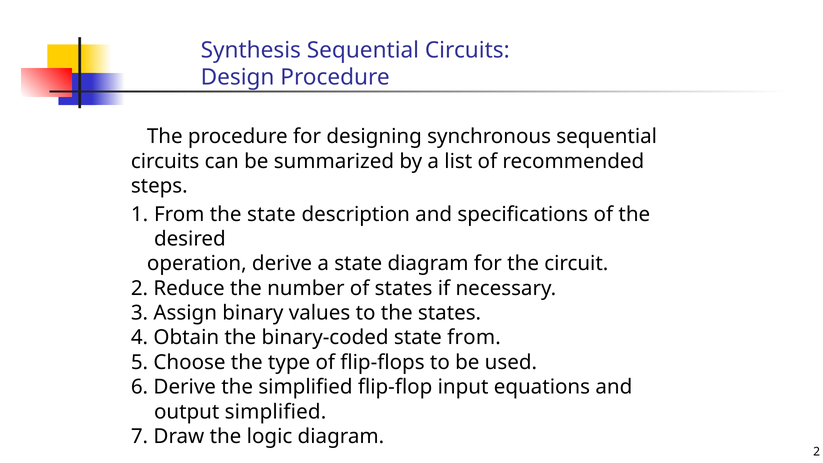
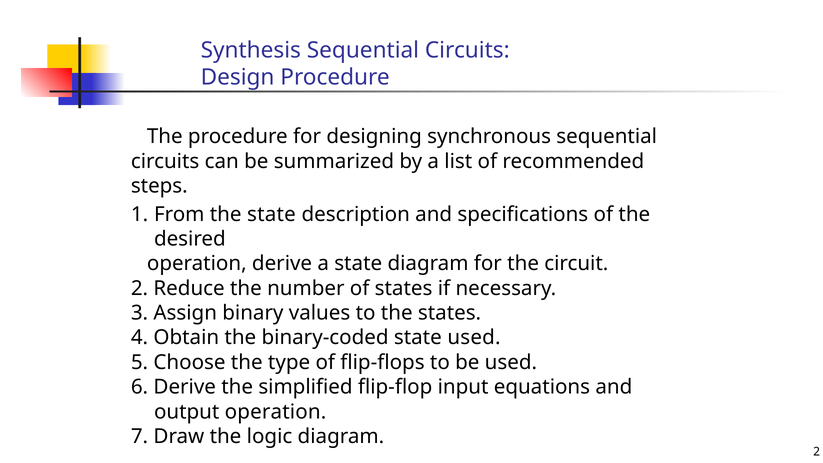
state from: from -> used
output simplified: simplified -> operation
